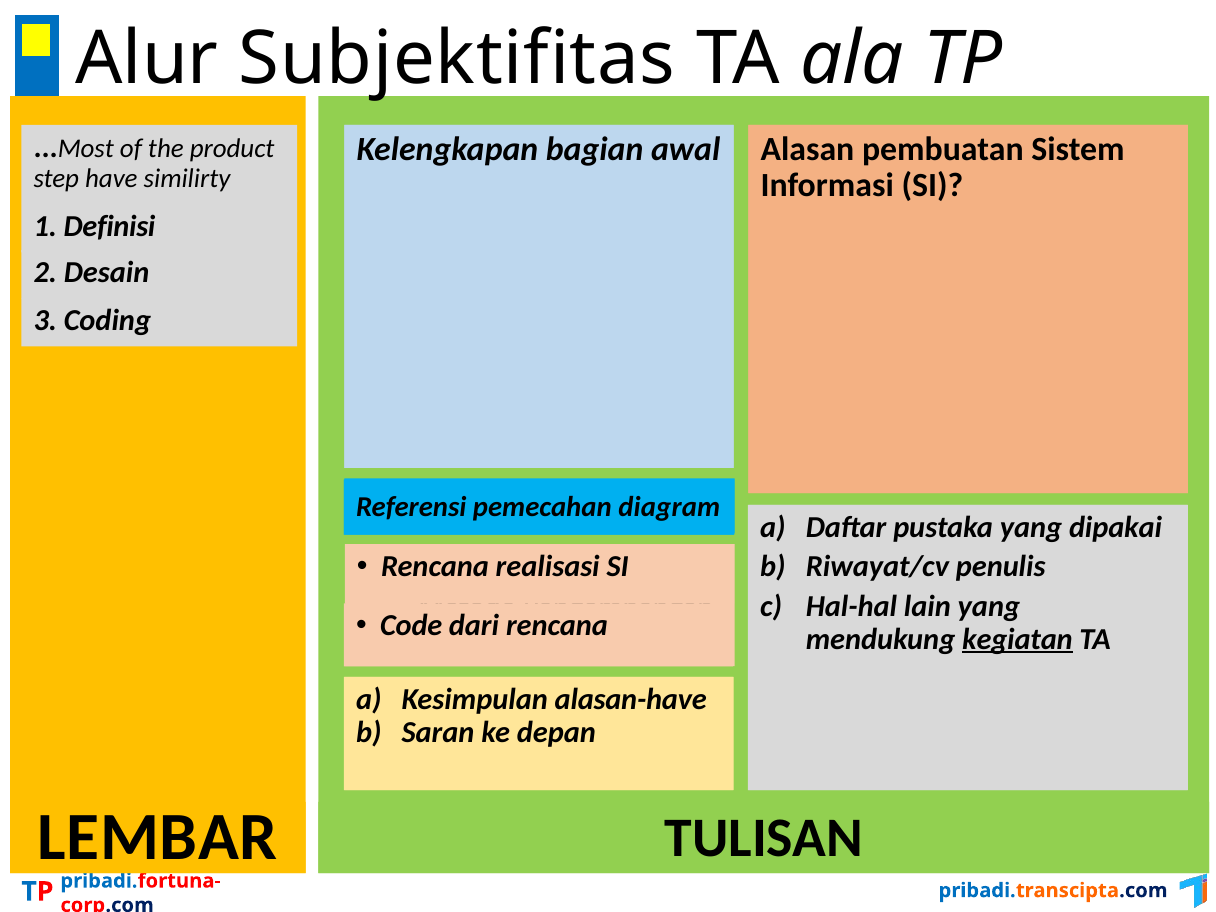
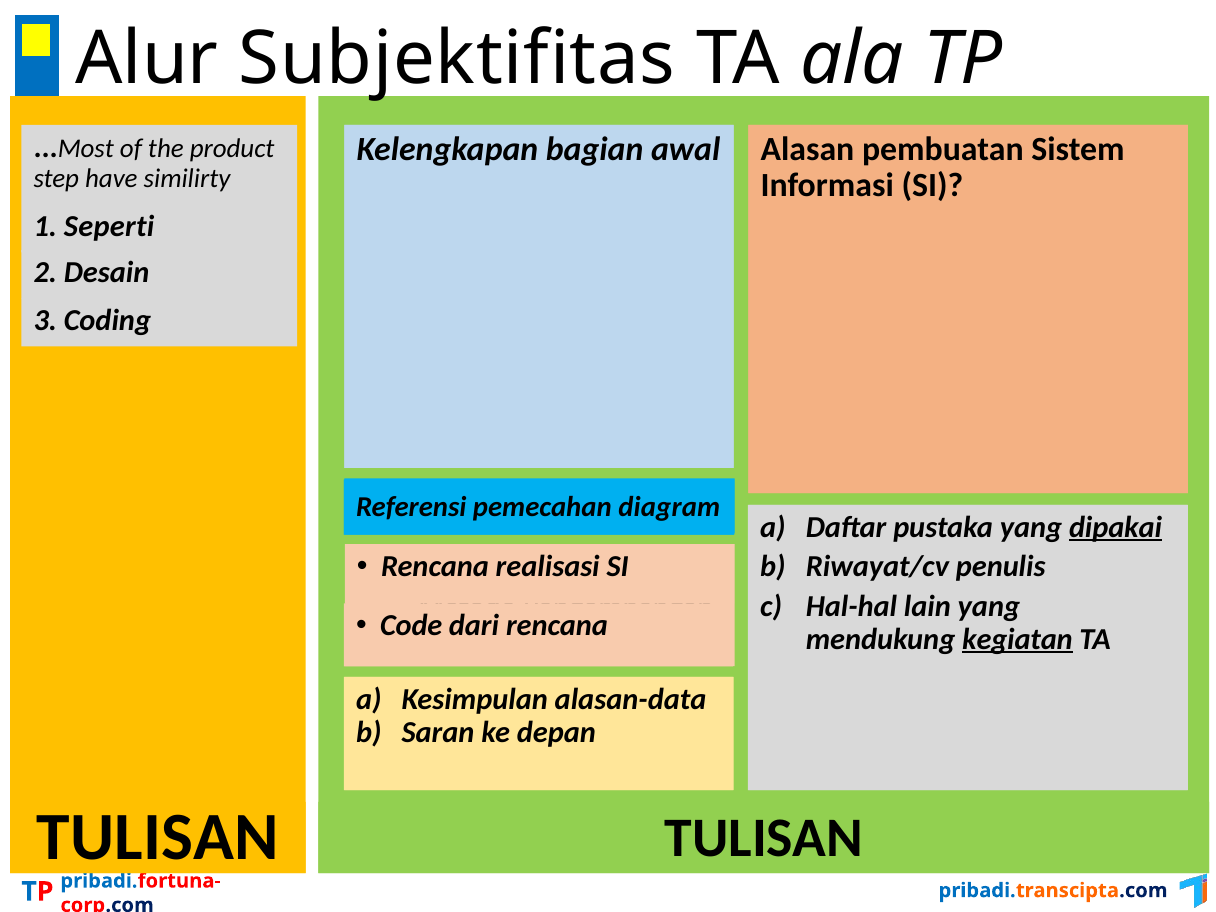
1 Definisi: Definisi -> Seperti
dipakai underline: none -> present
alasan-have: alasan-have -> alasan-data
LEMBAR at (158, 837): LEMBAR -> TULISAN
